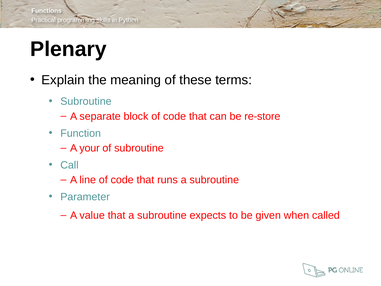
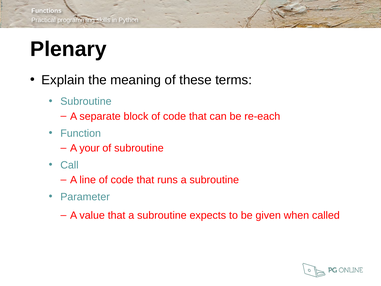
re-store: re-store -> re-each
